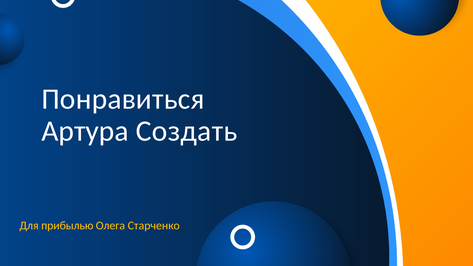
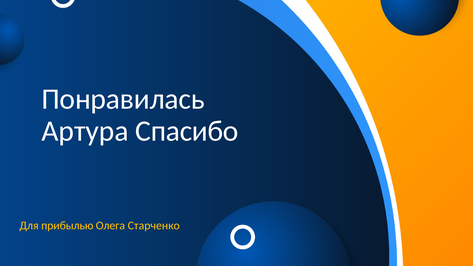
Понравиться: Понравиться -> Понравилась
Создать: Создать -> Спасибо
